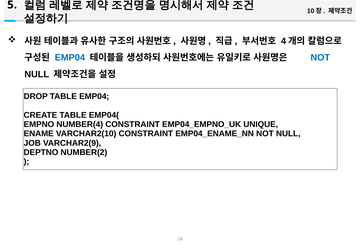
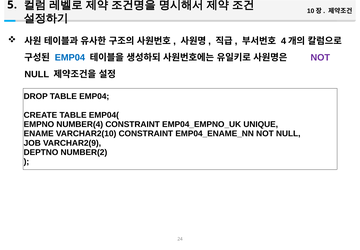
NOT at (320, 57) colour: blue -> purple
